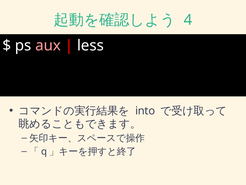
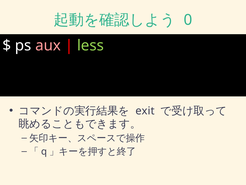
4: 4 -> 0
less colour: white -> light green
into: into -> exit
